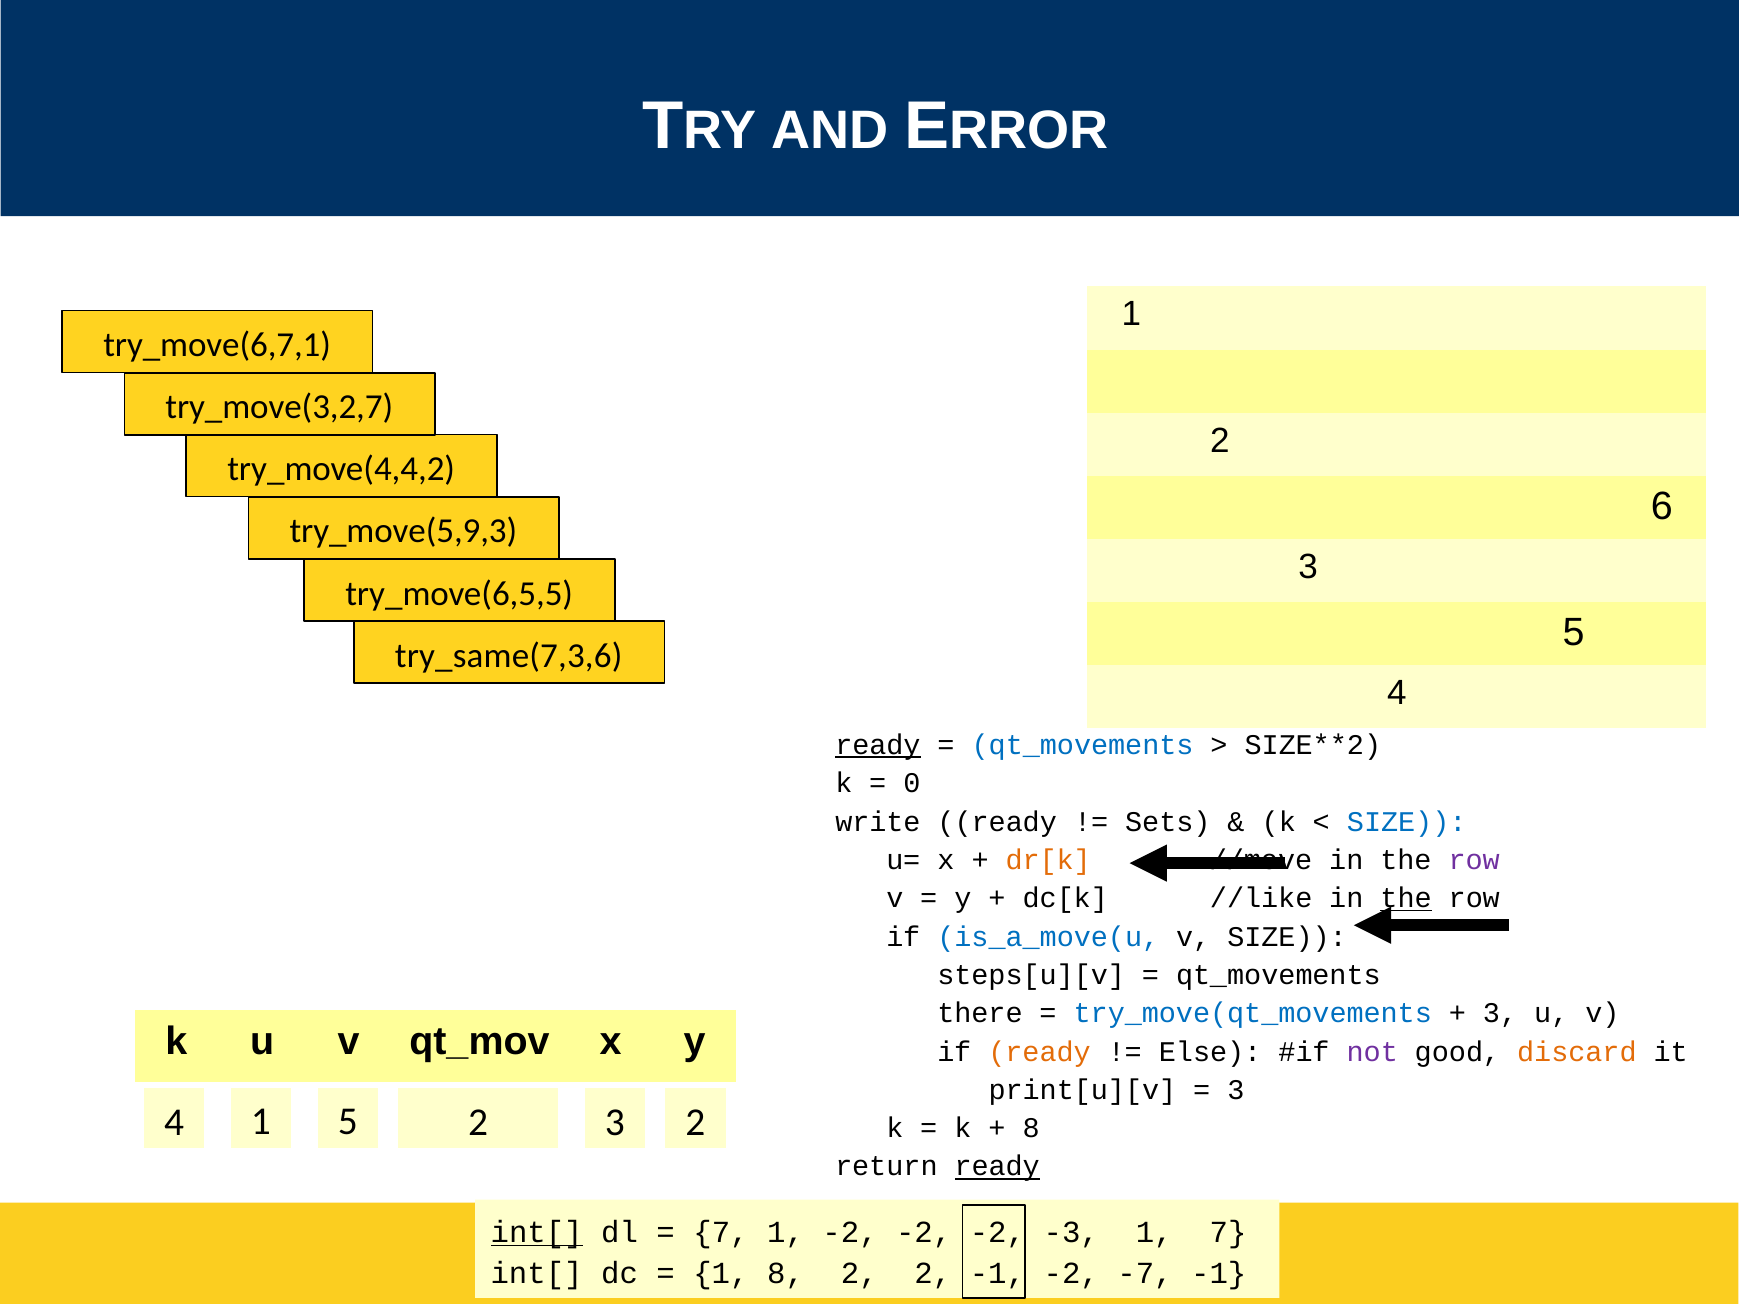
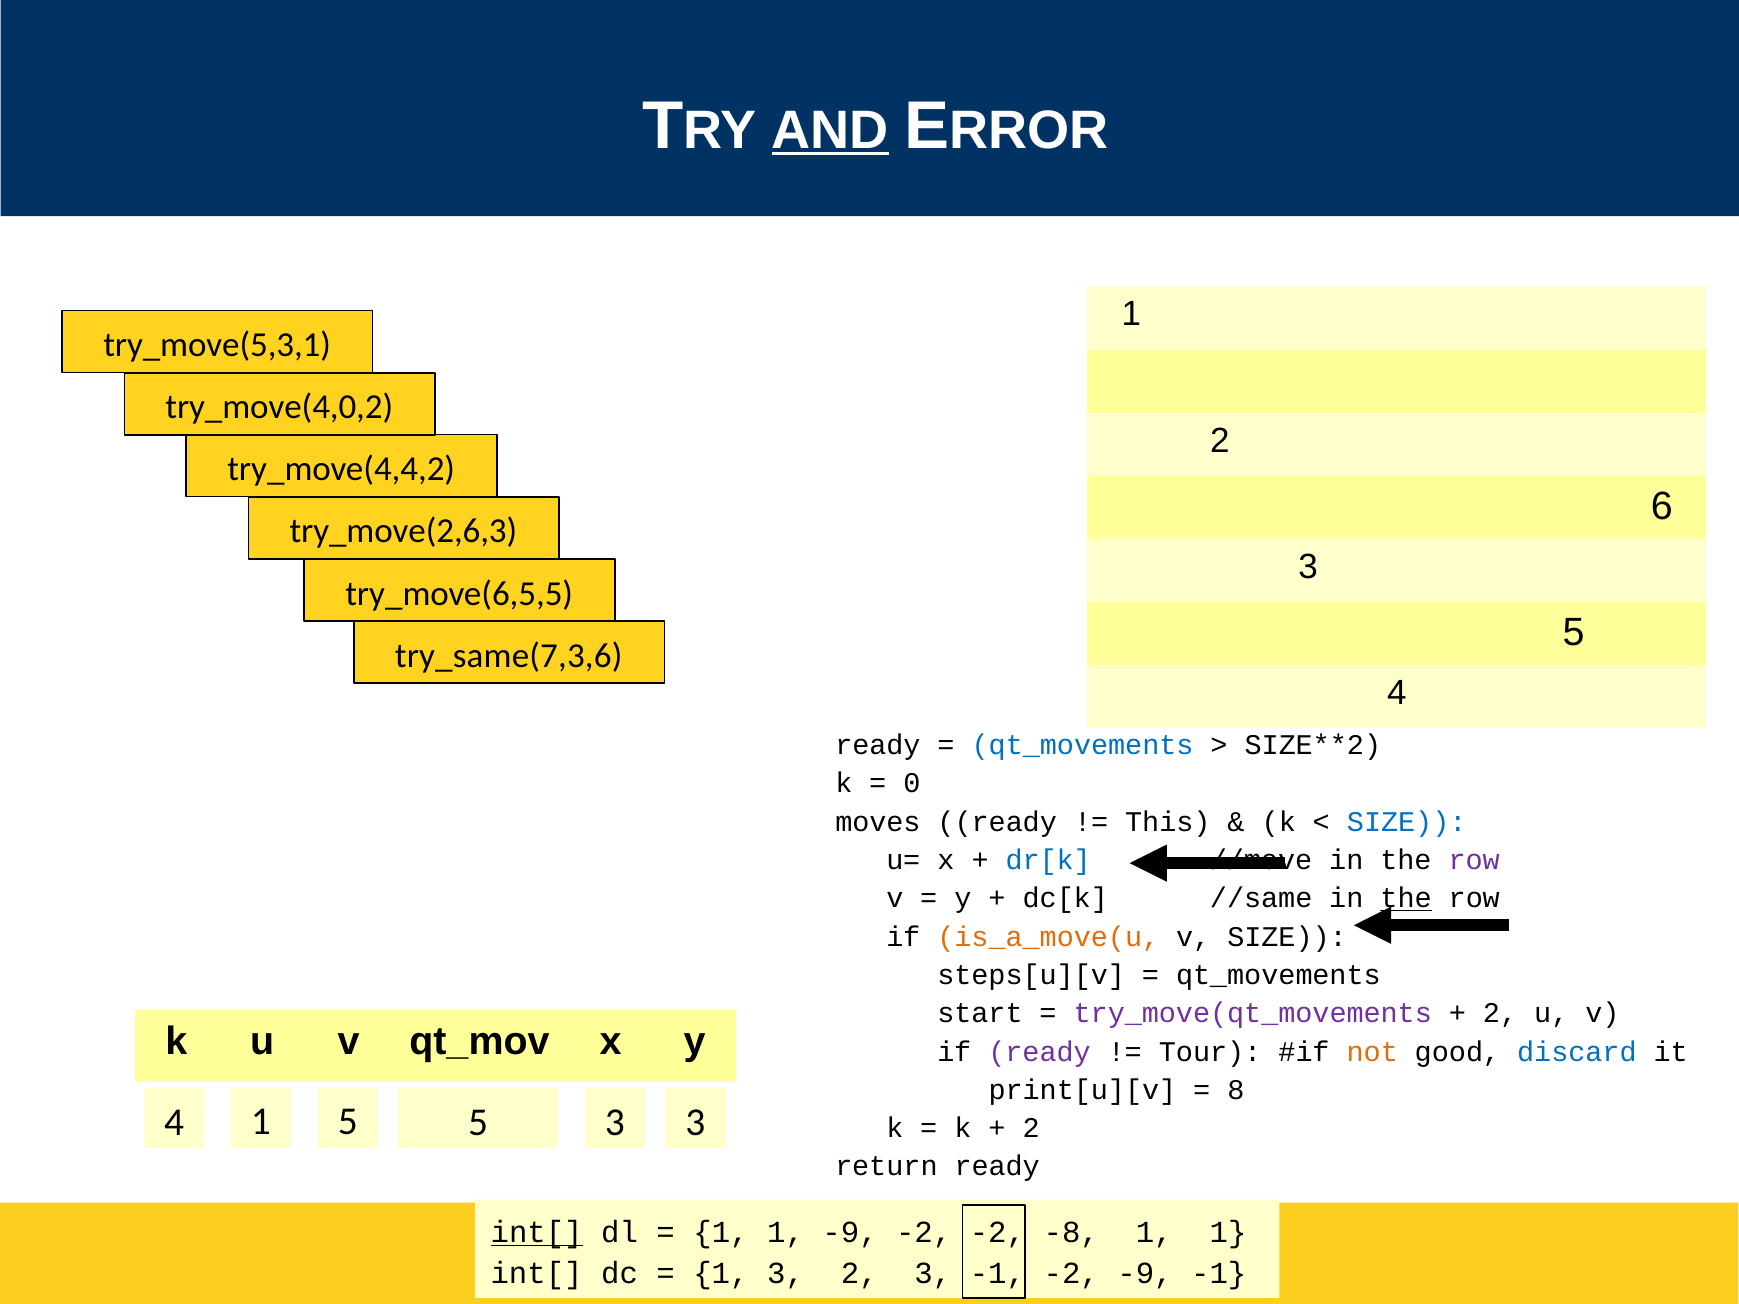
AND underline: none -> present
try_move(6,7,1: try_move(6,7,1 -> try_move(5,3,1
try_move(3,2,7: try_move(3,2,7 -> try_move(4,0,2
try_move(5,9,3: try_move(5,9,3 -> try_move(2,6,3
ready at (878, 745) underline: present -> none
write: write -> moves
Sets: Sets -> This
dr[k colour: orange -> blue
//like: //like -> //same
is_a_move(u colour: blue -> orange
there: there -> start
try_move(qt_movements colour: blue -> purple
3 at (1500, 1013): 3 -> 2
ready at (1040, 1052) colour: orange -> purple
Else: Else -> Tour
not colour: purple -> orange
discard colour: orange -> blue
3 at (1236, 1090): 3 -> 8
2 at (478, 1122): 2 -> 5
3 2: 2 -> 3
8 at (1031, 1128): 8 -> 2
ready at (997, 1167) underline: present -> none
7 at (721, 1232): 7 -> 1
1 -2: -2 -> -9
-3: -3 -> -8
7 at (1228, 1232): 7 -> 1
1 8: 8 -> 3
2 2: 2 -> 3
-2 -7: -7 -> -9
